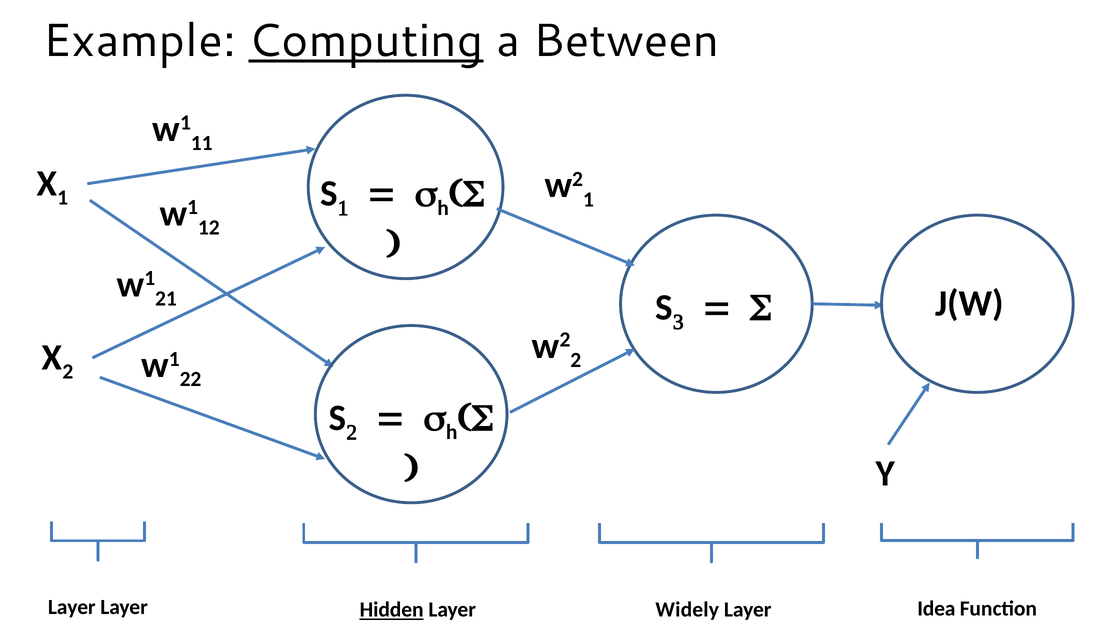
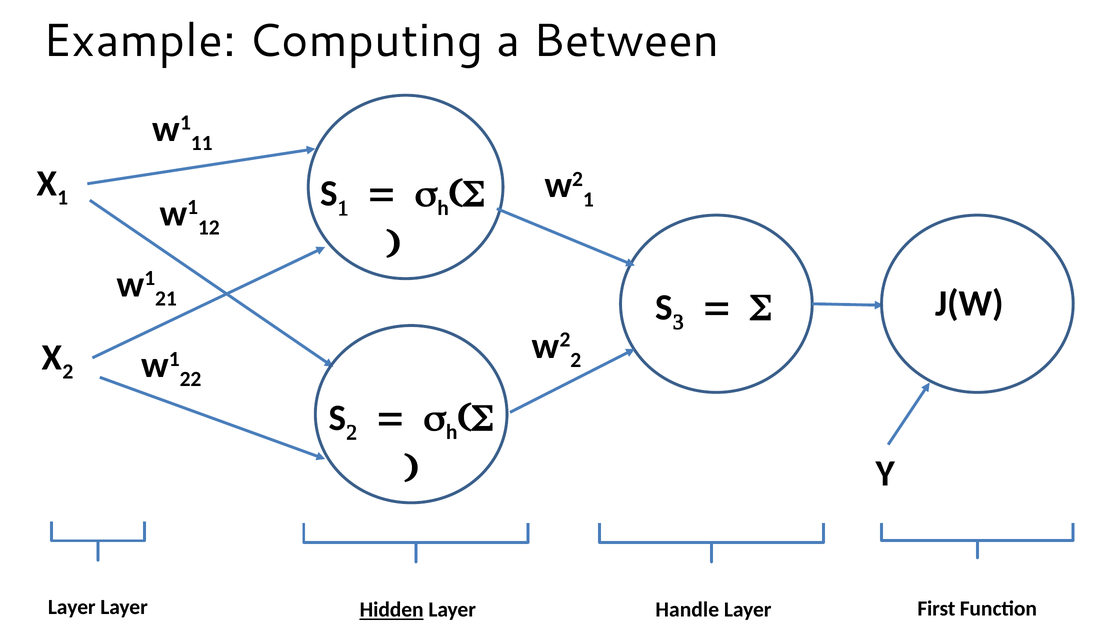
Computing underline: present -> none
Idea: Idea -> First
Widely: Widely -> Handle
